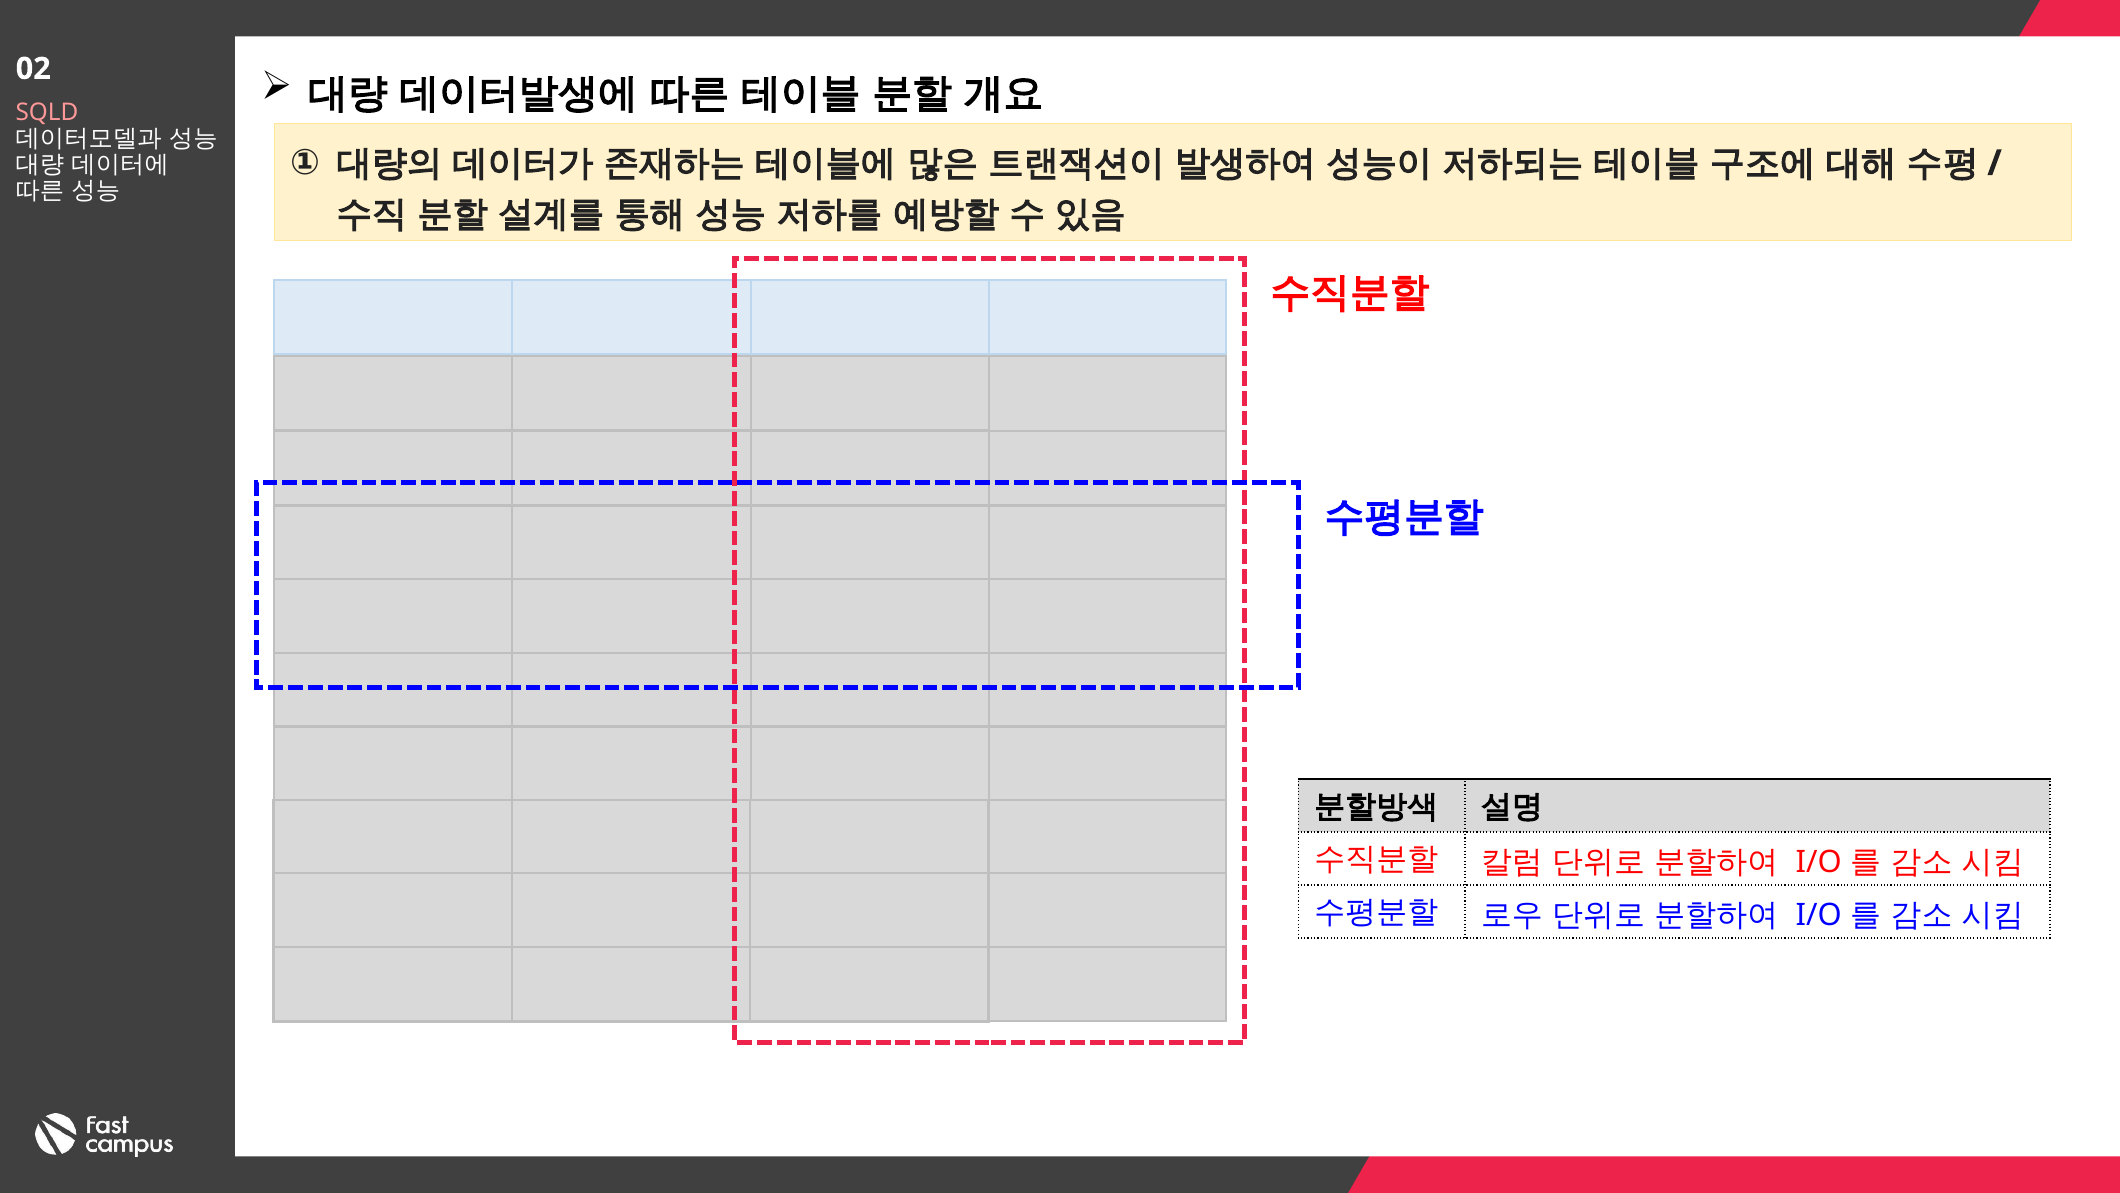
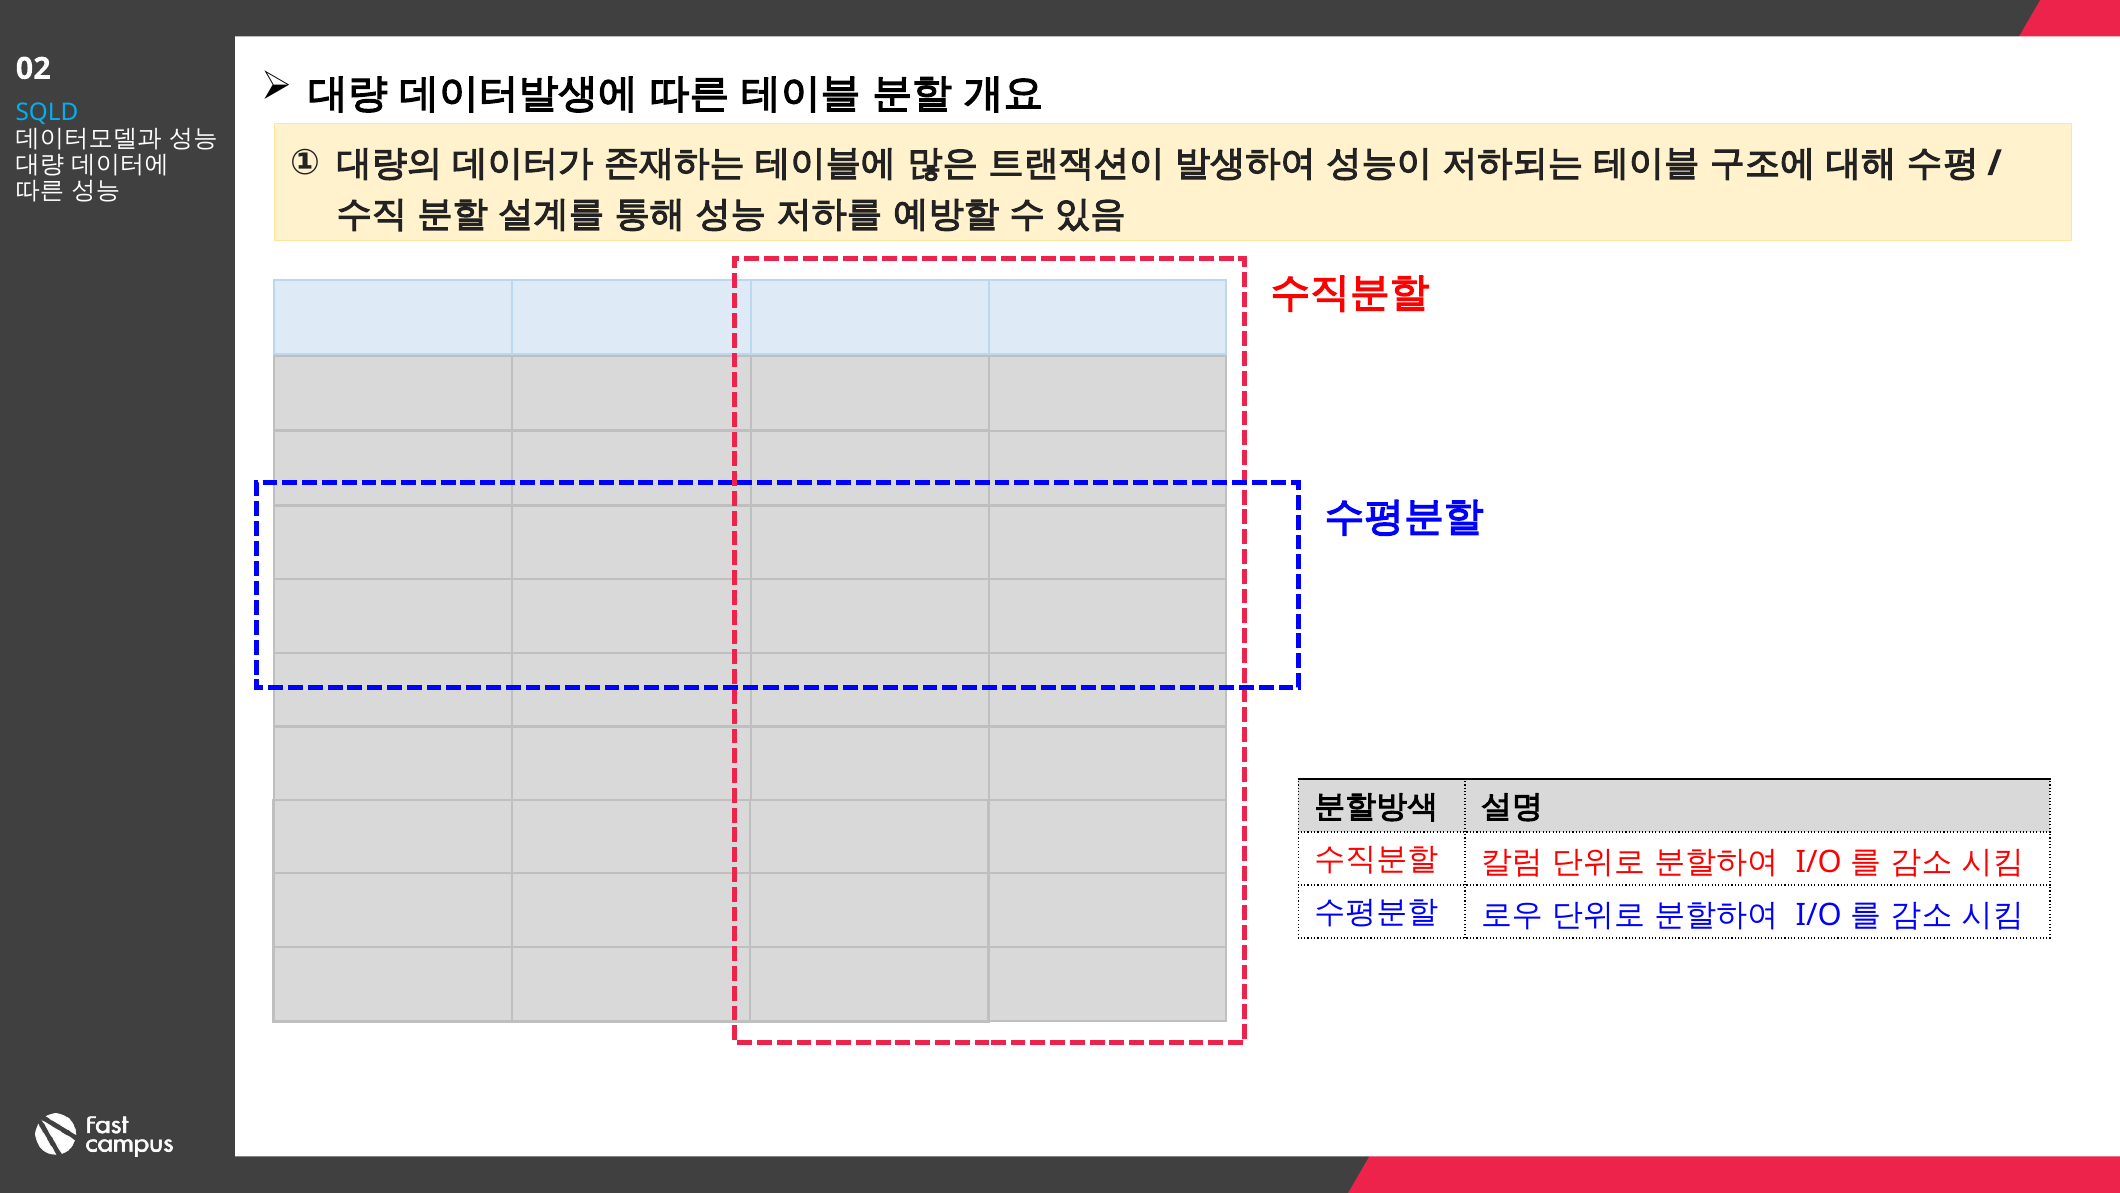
SQLD colour: pink -> light blue
